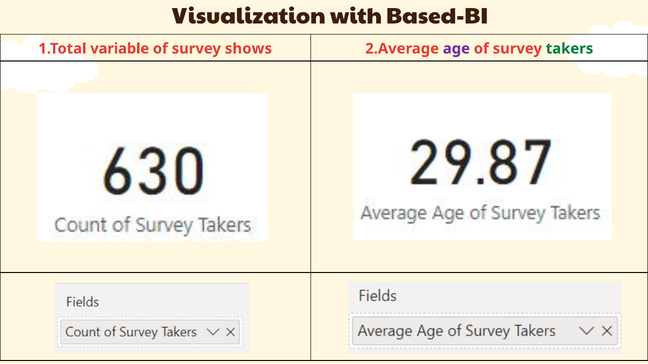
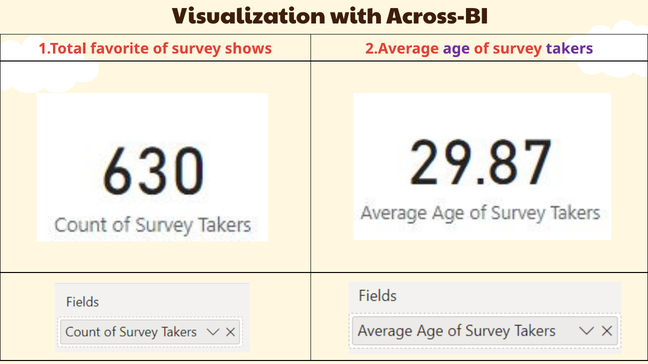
Based-BI: Based-BI -> Across-BI
variable: variable -> favorite
takers colour: green -> purple
